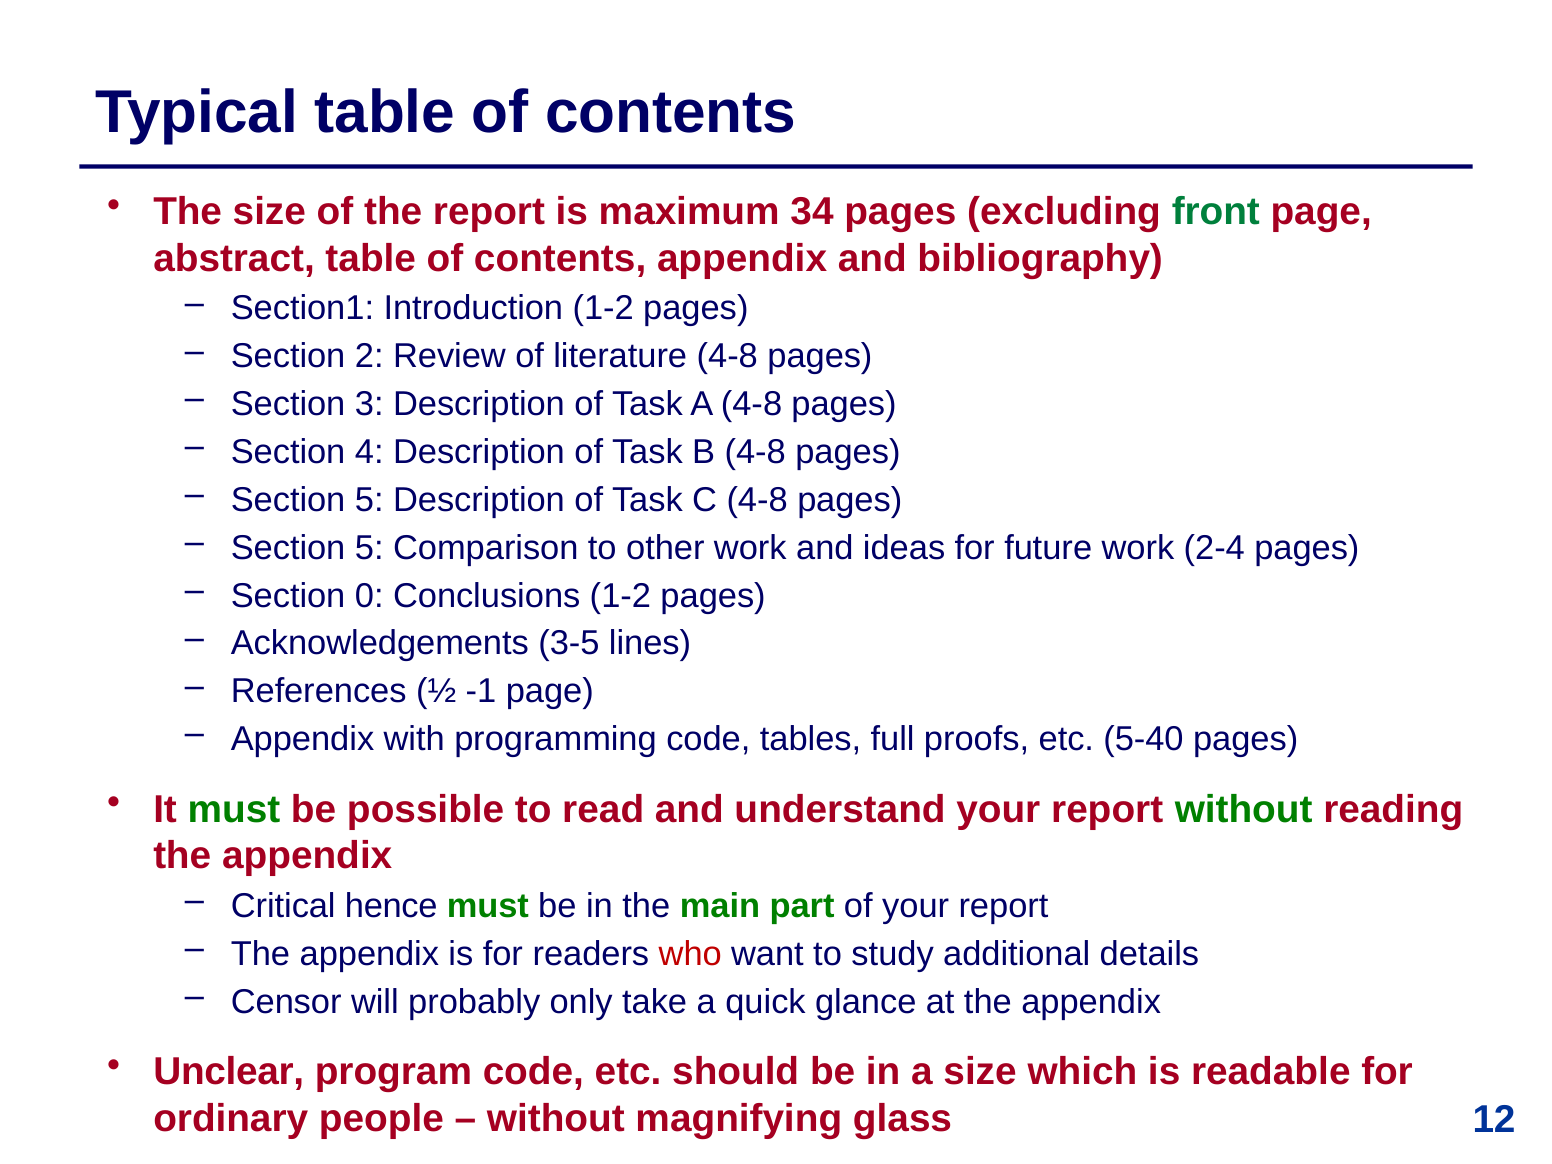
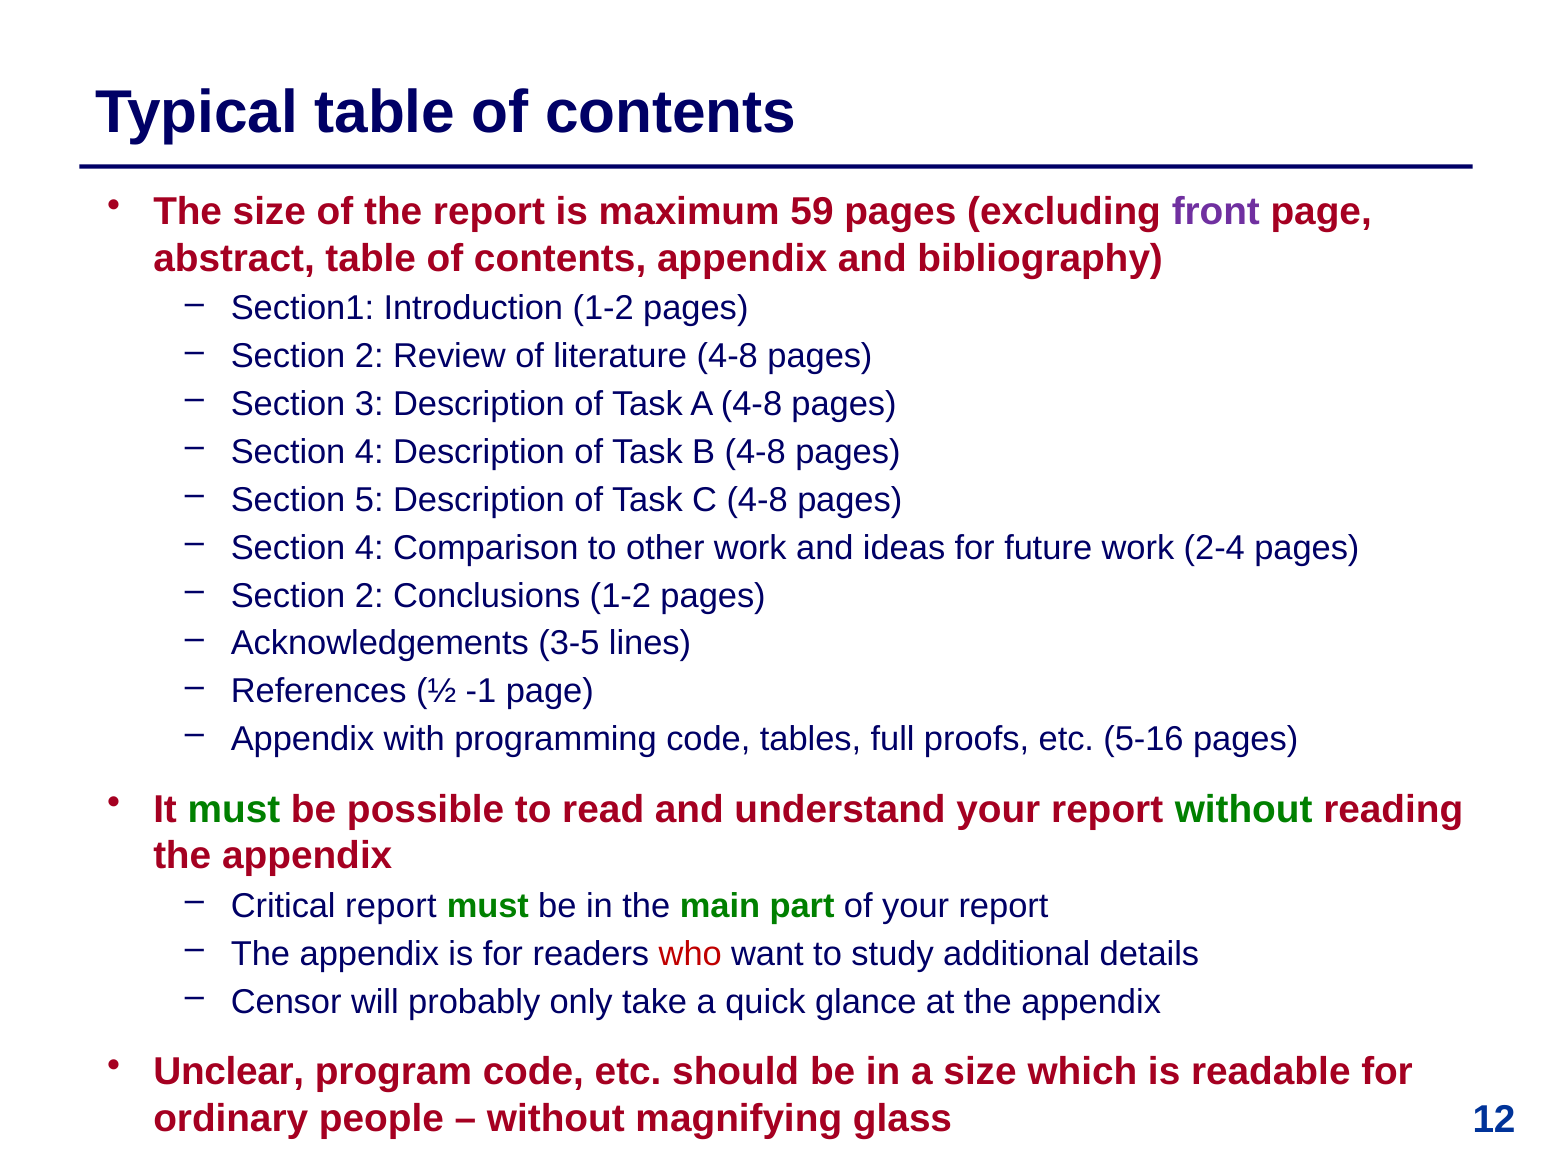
34: 34 -> 59
front colour: green -> purple
5 at (369, 548): 5 -> 4
0 at (369, 596): 0 -> 2
5-40: 5-40 -> 5-16
Critical hence: hence -> report
